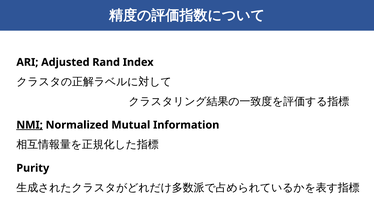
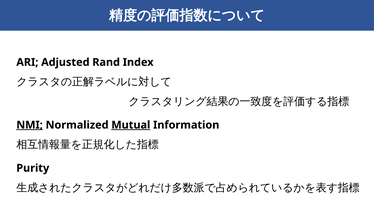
Mutual underline: none -> present
